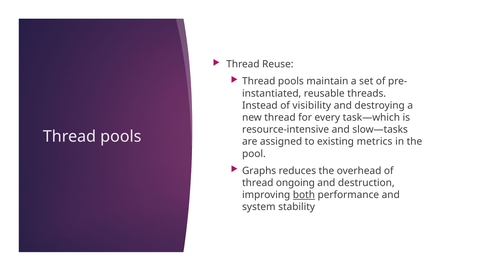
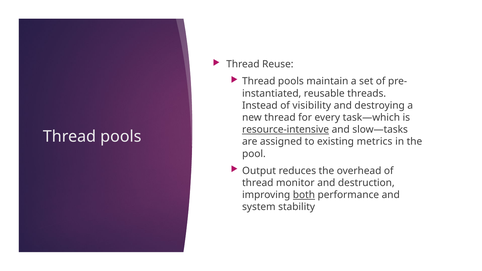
resource-intensive underline: none -> present
Graphs: Graphs -> Output
ongoing: ongoing -> monitor
